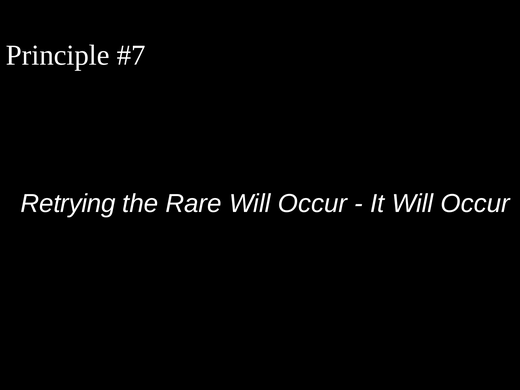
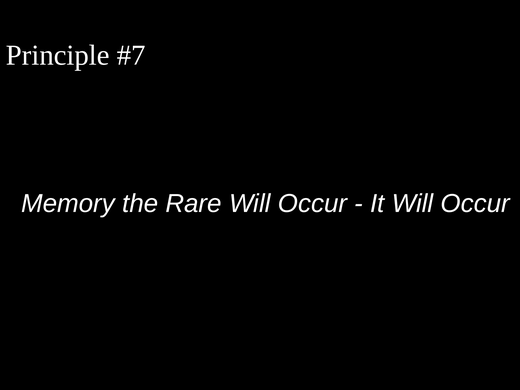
Retrying: Retrying -> Memory
